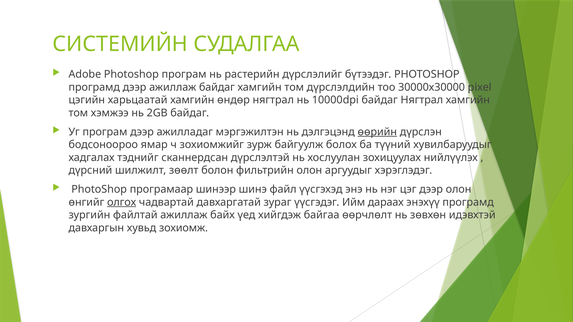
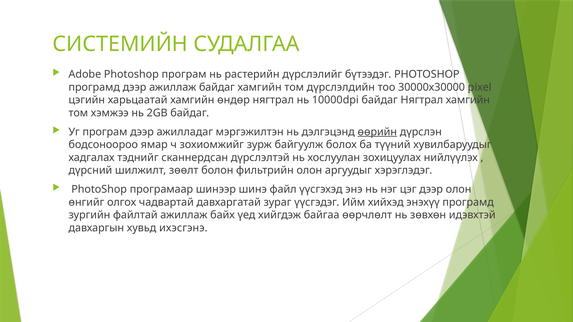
олгох underline: present -> none
дараах: дараах -> хийхэд
зохиомж: зохиомж -> ихэсгэнэ
